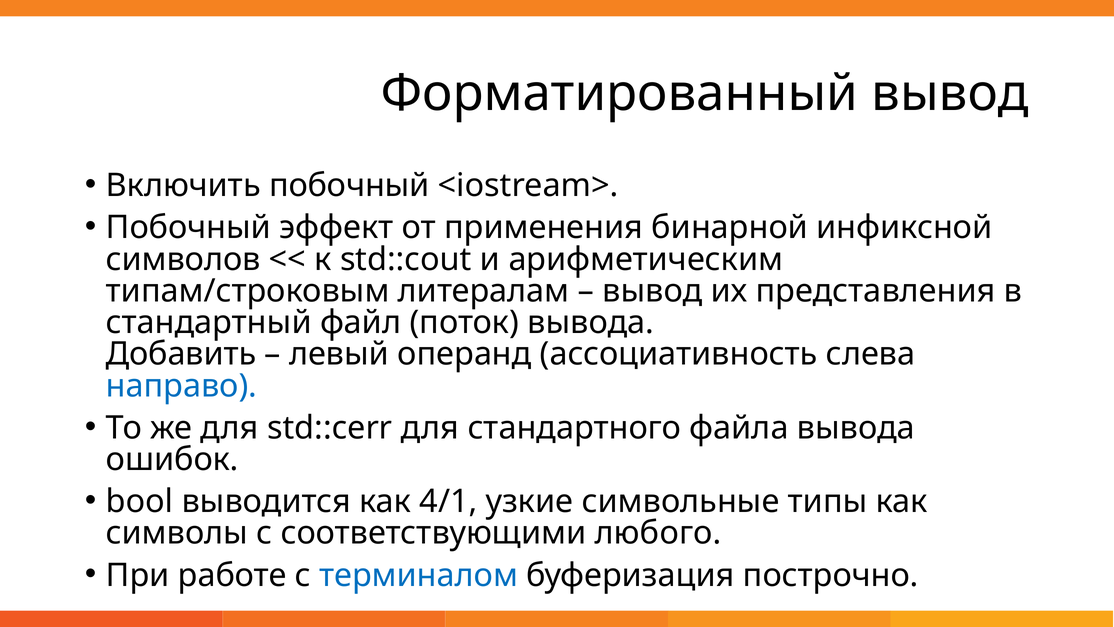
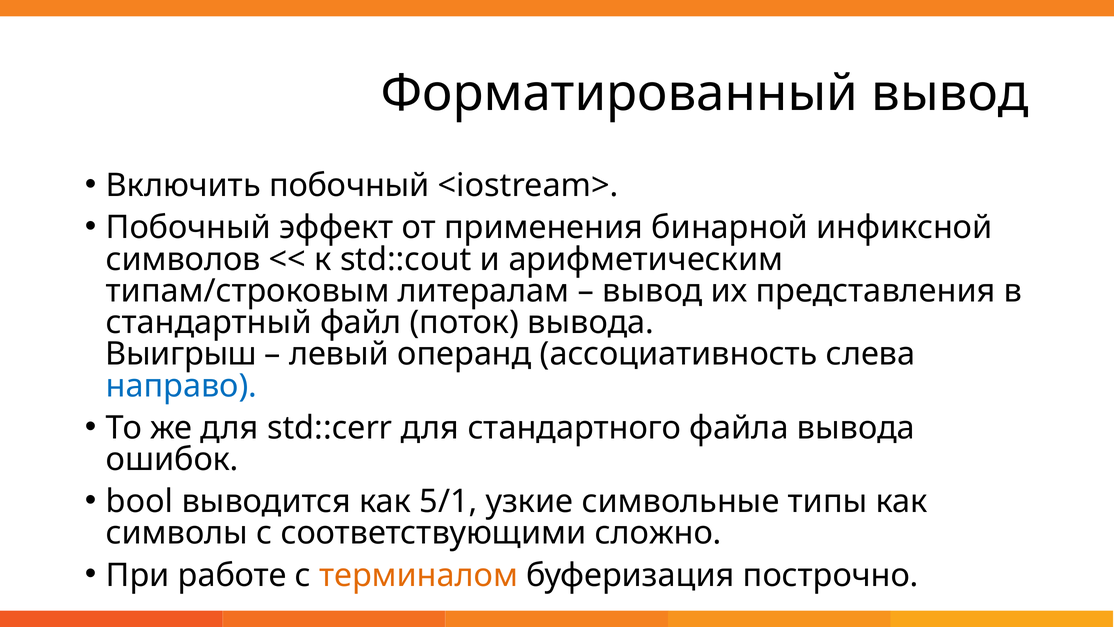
Добавить: Добавить -> Выигрыш
4/1: 4/1 -> 5/1
любого: любого -> сложно
терминалом colour: blue -> orange
